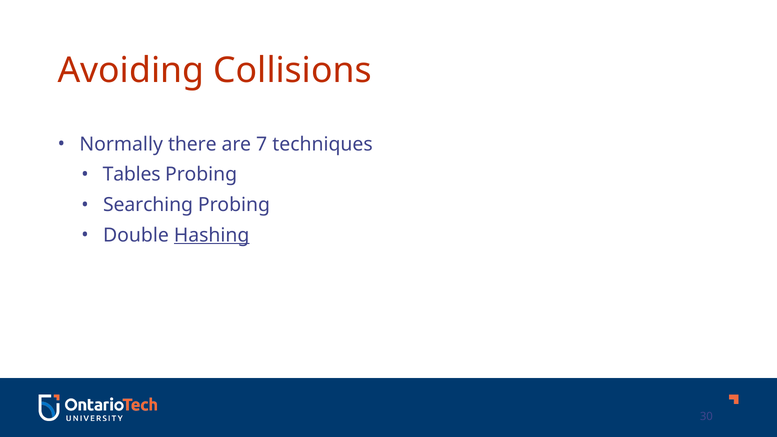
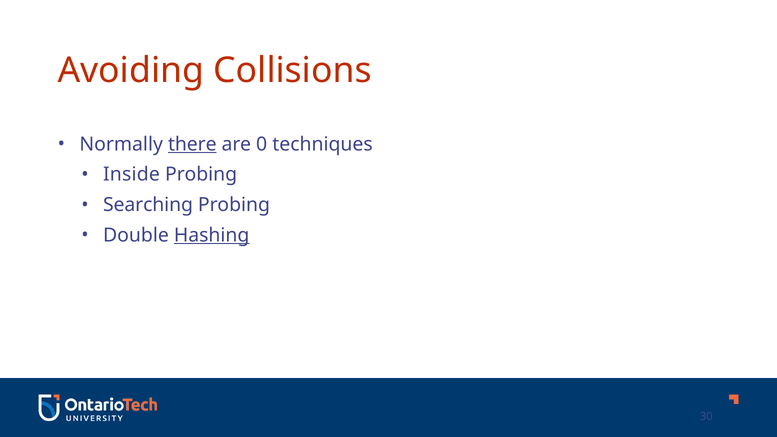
there underline: none -> present
7: 7 -> 0
Tables: Tables -> Inside
